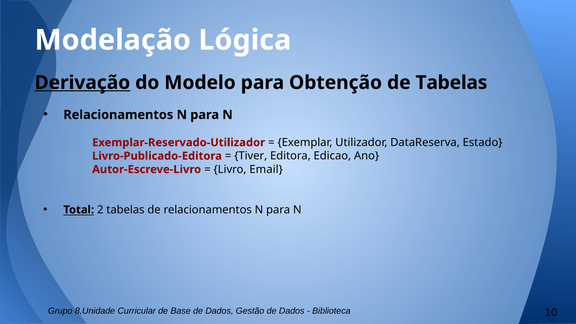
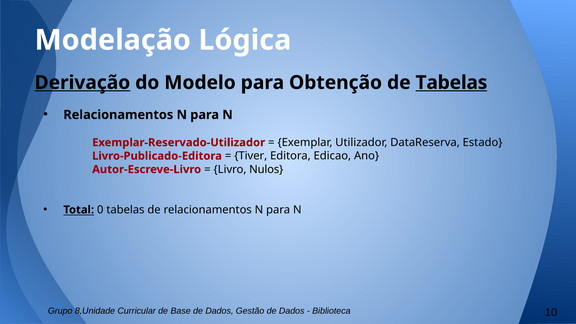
Tabelas at (451, 83) underline: none -> present
Email: Email -> Nulos
2: 2 -> 0
